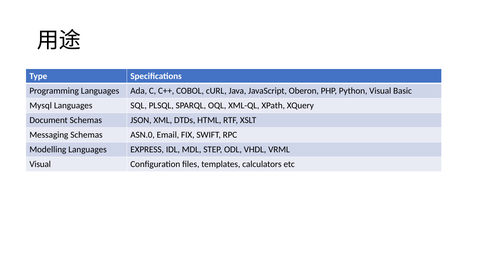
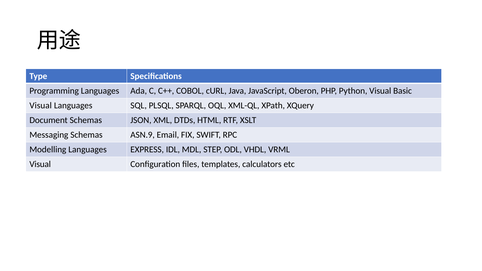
Mysql at (41, 106): Mysql -> Visual
ASN.0: ASN.0 -> ASN.9
